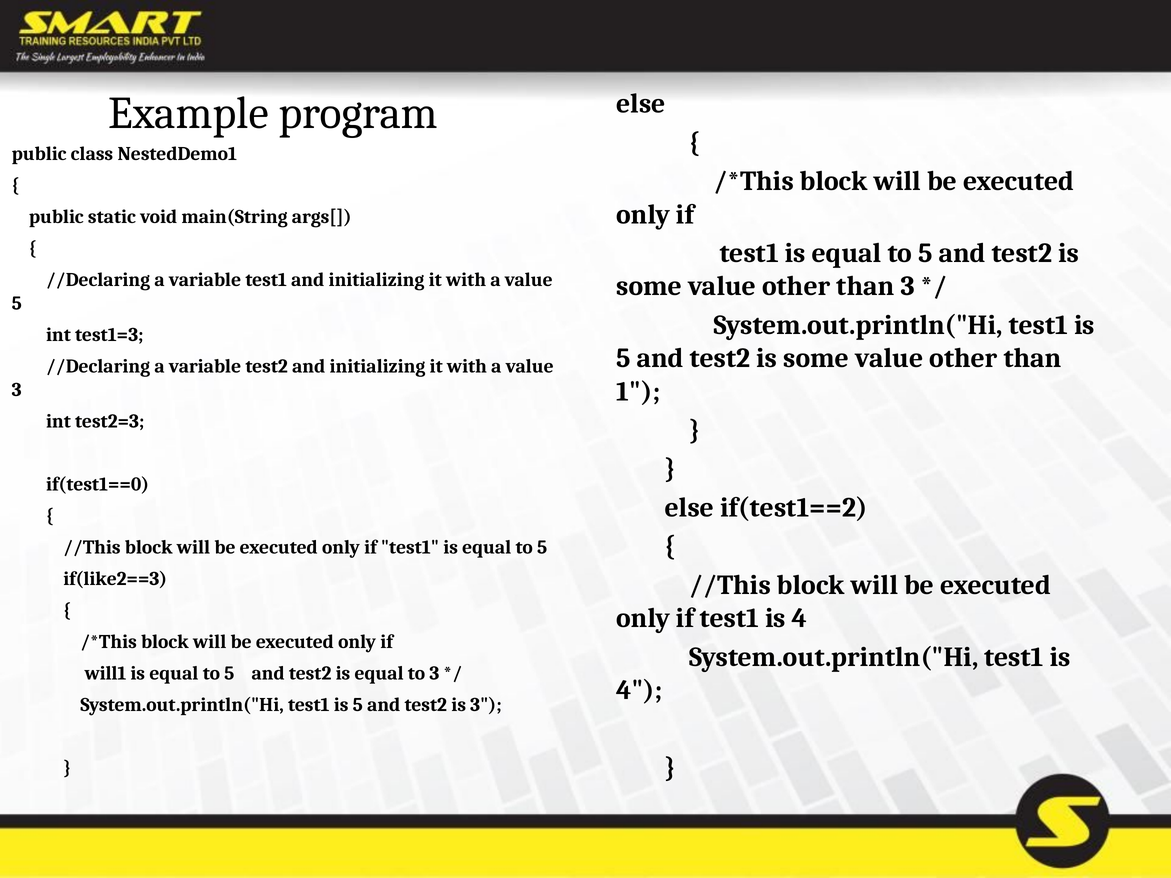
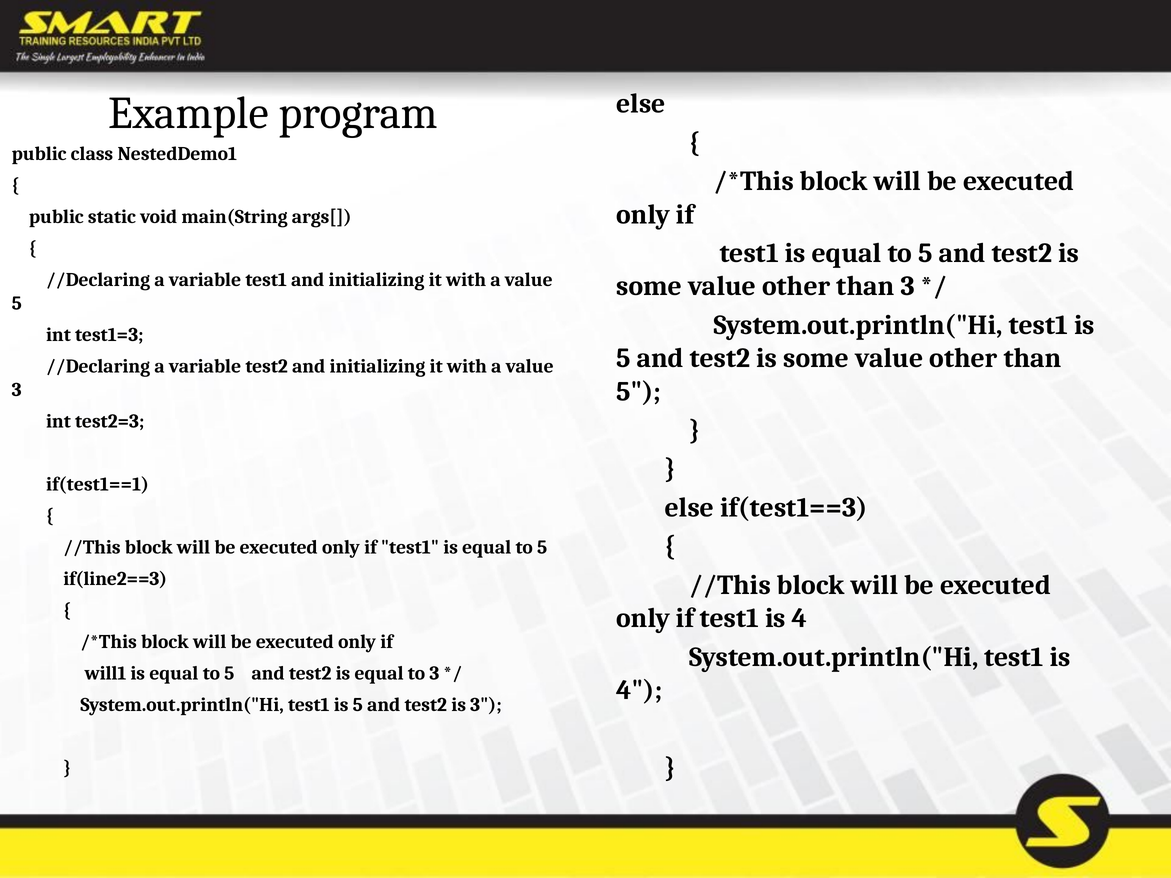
1 at (638, 392): 1 -> 5
if(test1==0: if(test1==0 -> if(test1==1
if(test1==2: if(test1==2 -> if(test1==3
if(like2==3: if(like2==3 -> if(line2==3
